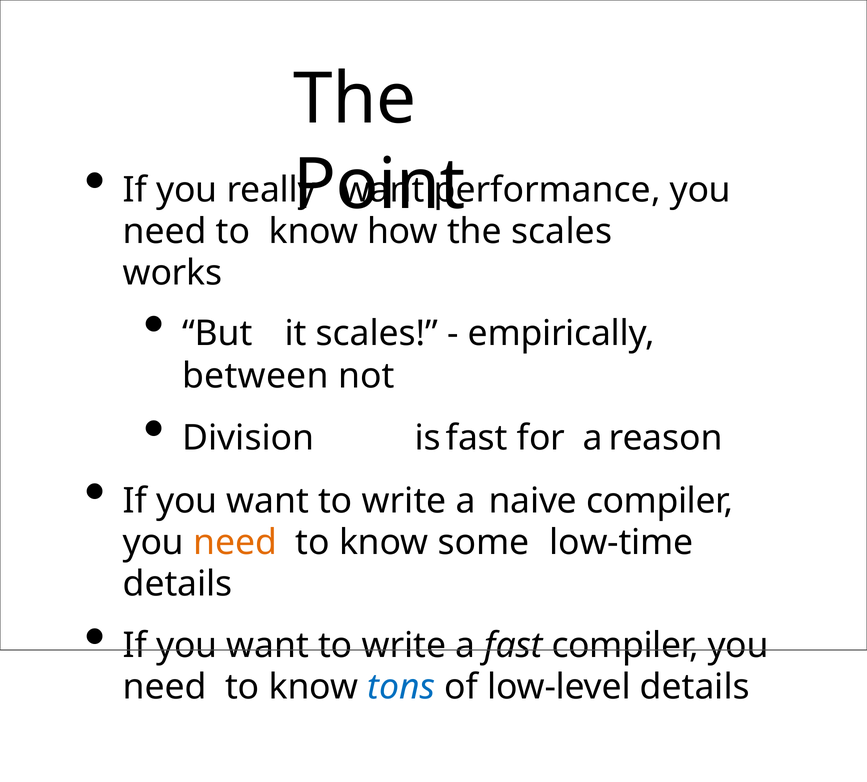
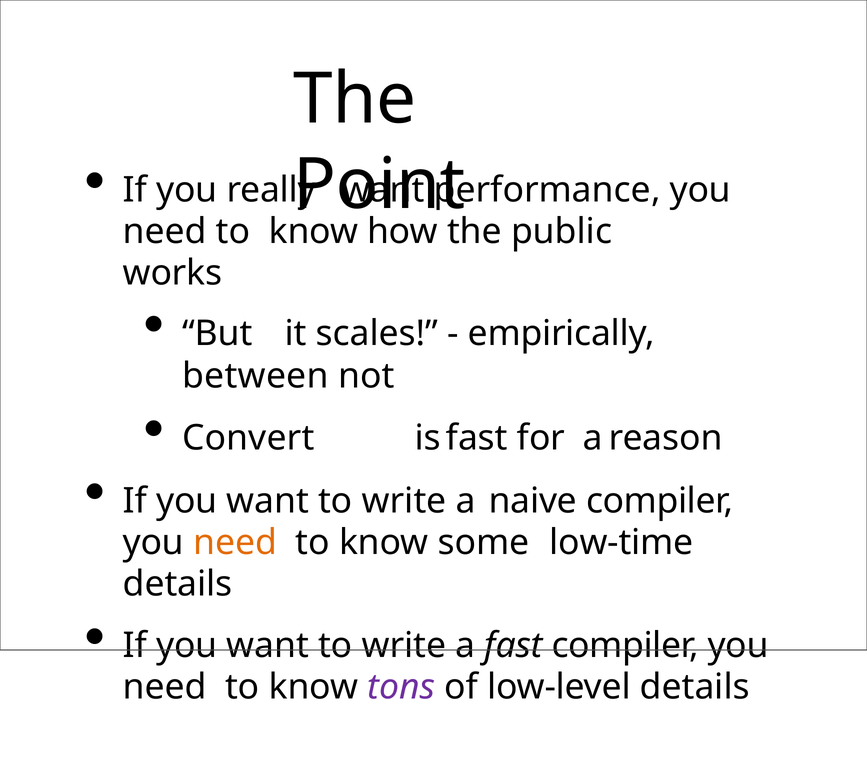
the scales: scales -> public
Division: Division -> Convert
tons colour: blue -> purple
